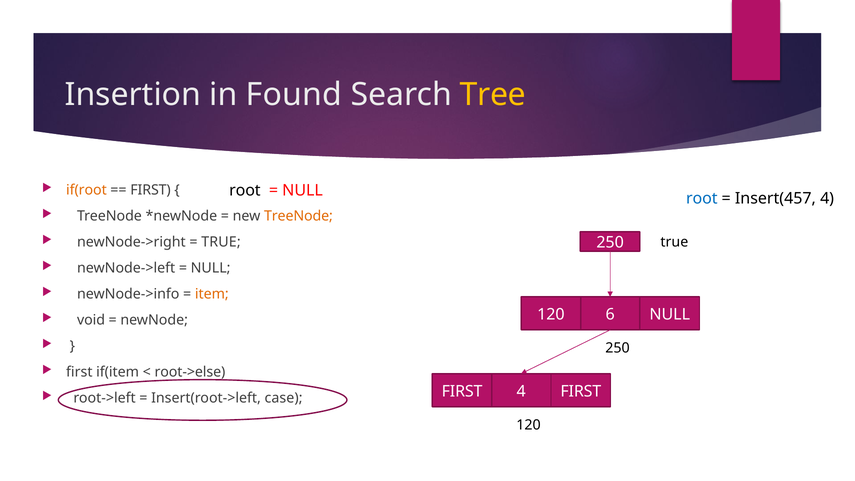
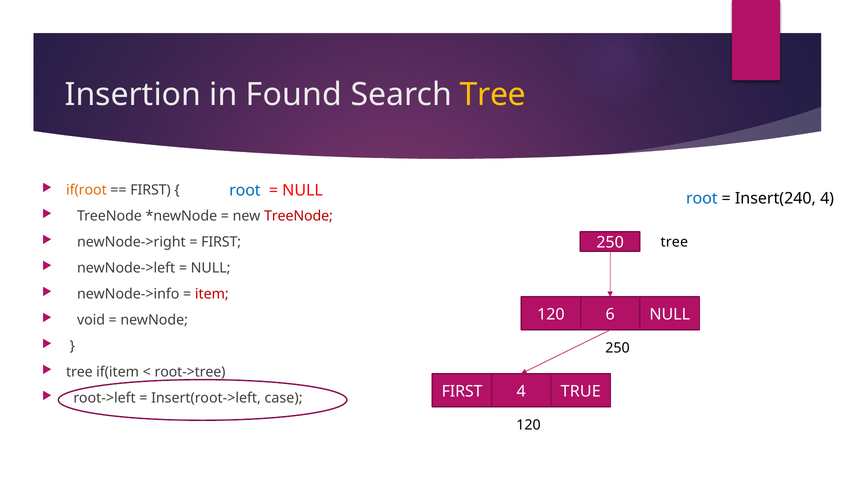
root at (245, 190) colour: black -> blue
Insert(457: Insert(457 -> Insert(240
TreeNode at (298, 216) colour: orange -> red
TRUE at (221, 242): TRUE -> FIRST
250 true: true -> tree
item colour: orange -> red
first at (79, 372): first -> tree
root->else: root->else -> root->tree
4 FIRST: FIRST -> TRUE
